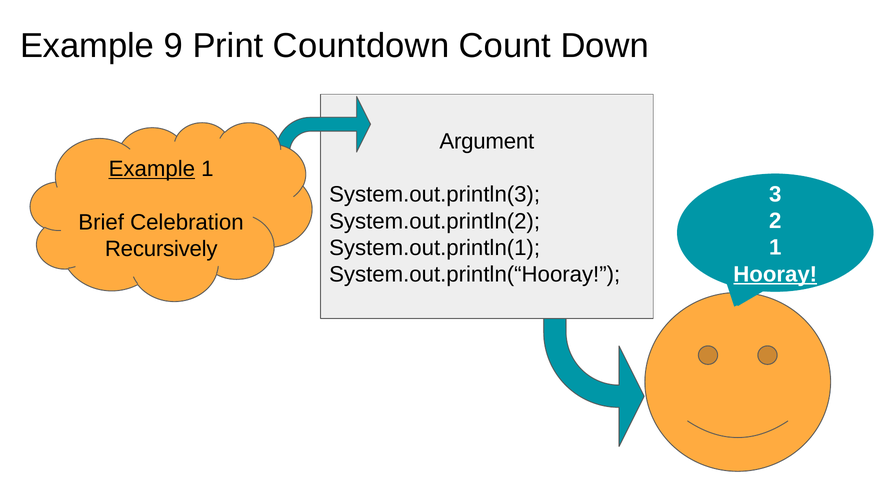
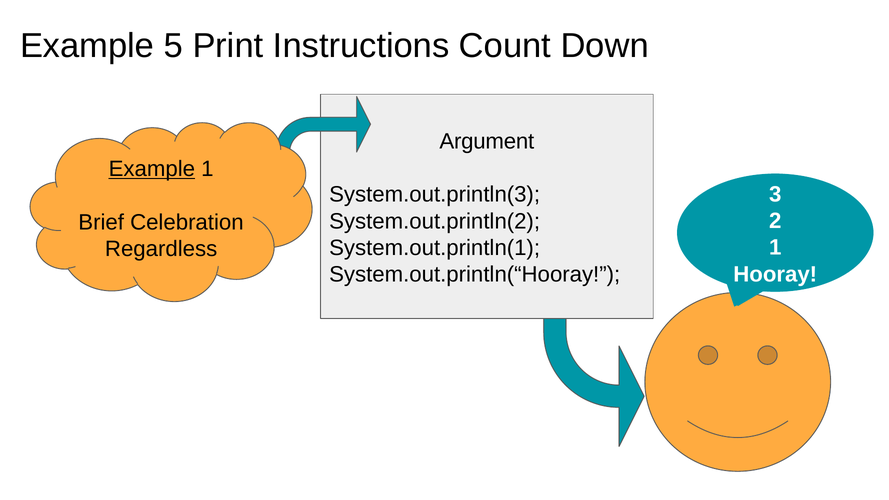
9: 9 -> 5
Countdown: Countdown -> Instructions
Recursively: Recursively -> Regardless
Hooray underline: present -> none
